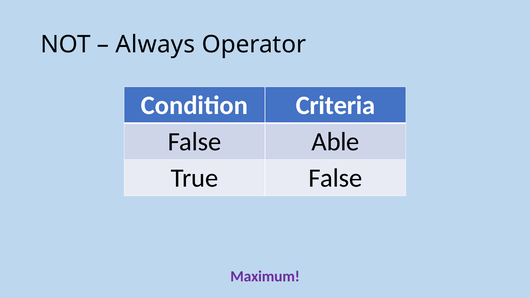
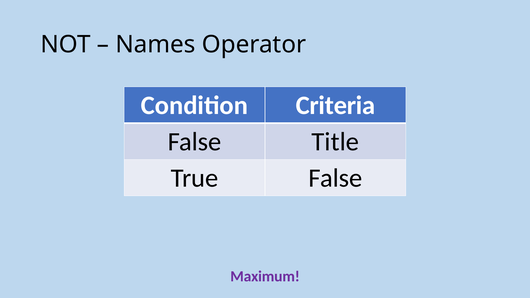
Always: Always -> Names
Able: Able -> Title
